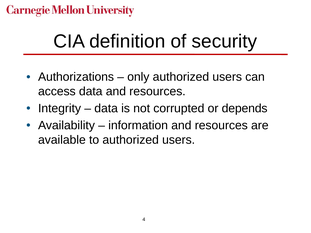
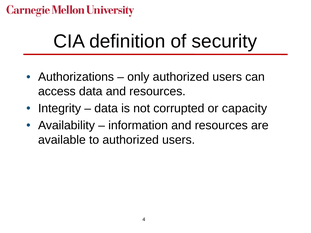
depends: depends -> capacity
